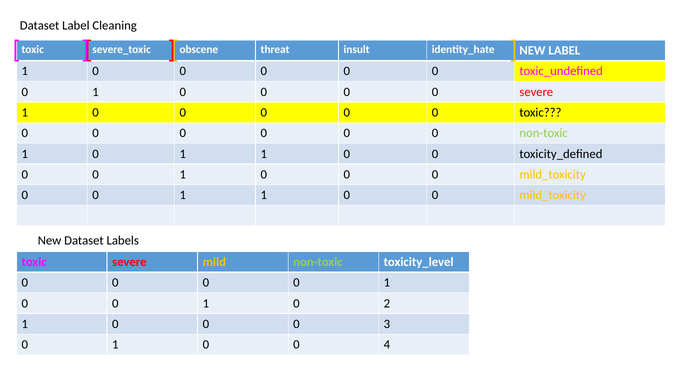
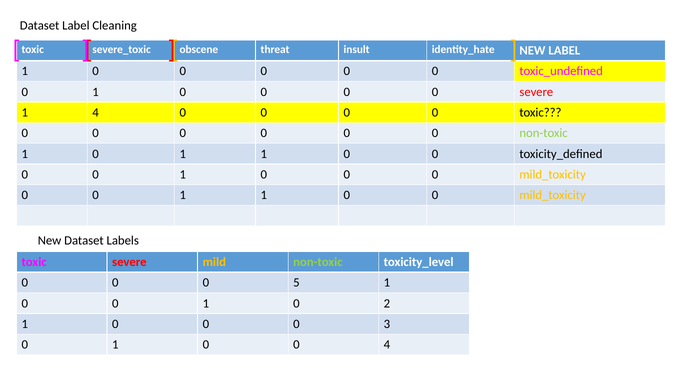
0 at (96, 113): 0 -> 4
0 at (296, 283): 0 -> 5
